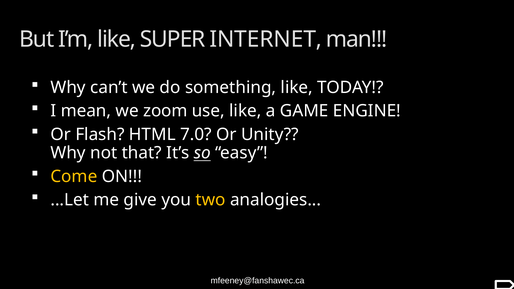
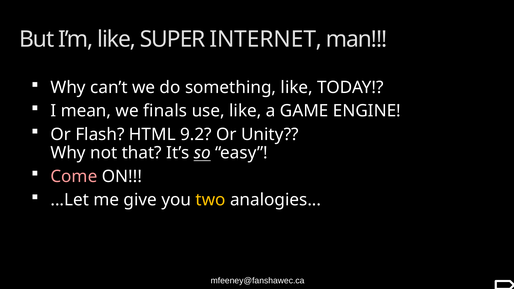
zoom: zoom -> finals
7.0: 7.0 -> 9.2
Come colour: yellow -> pink
